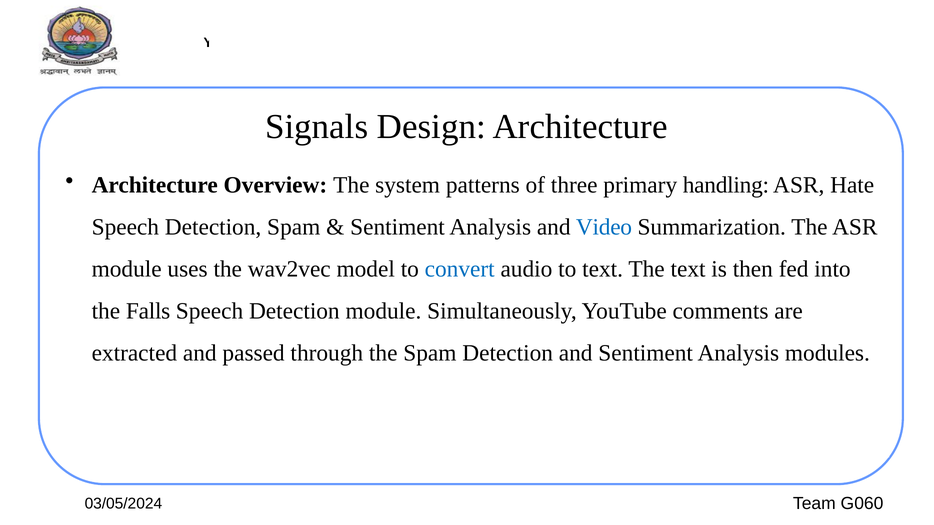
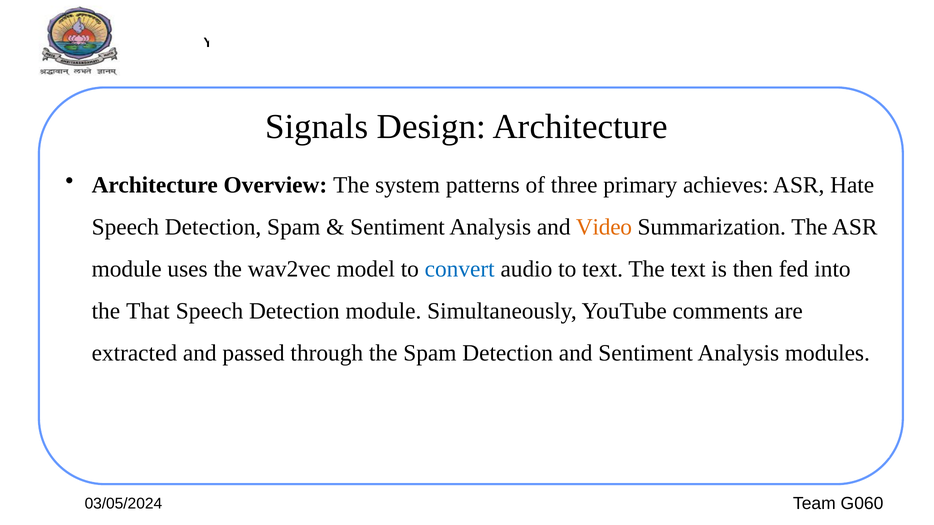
handling: handling -> achieves
Video at (604, 227) colour: blue -> orange
Falls: Falls -> That
